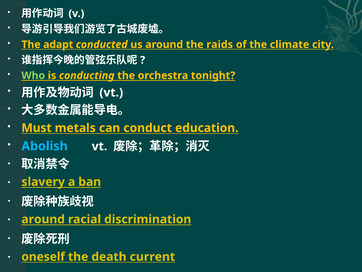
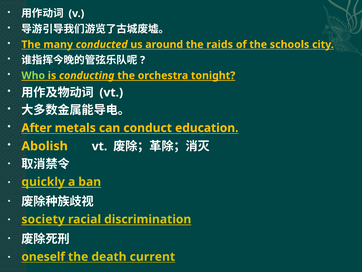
adapt: adapt -> many
climate: climate -> schools
Must: Must -> After
Abolish colour: light blue -> yellow
slavery: slavery -> quickly
around at (43, 219): around -> society
